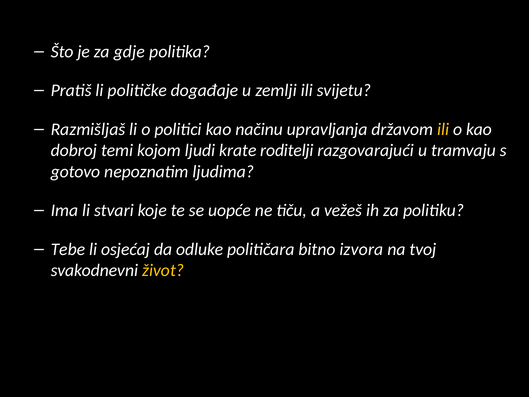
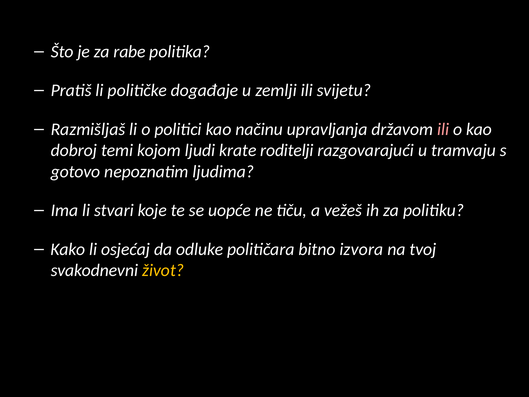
gdje: gdje -> rabe
ili at (443, 129) colour: yellow -> pink
Tebe: Tebe -> Kako
